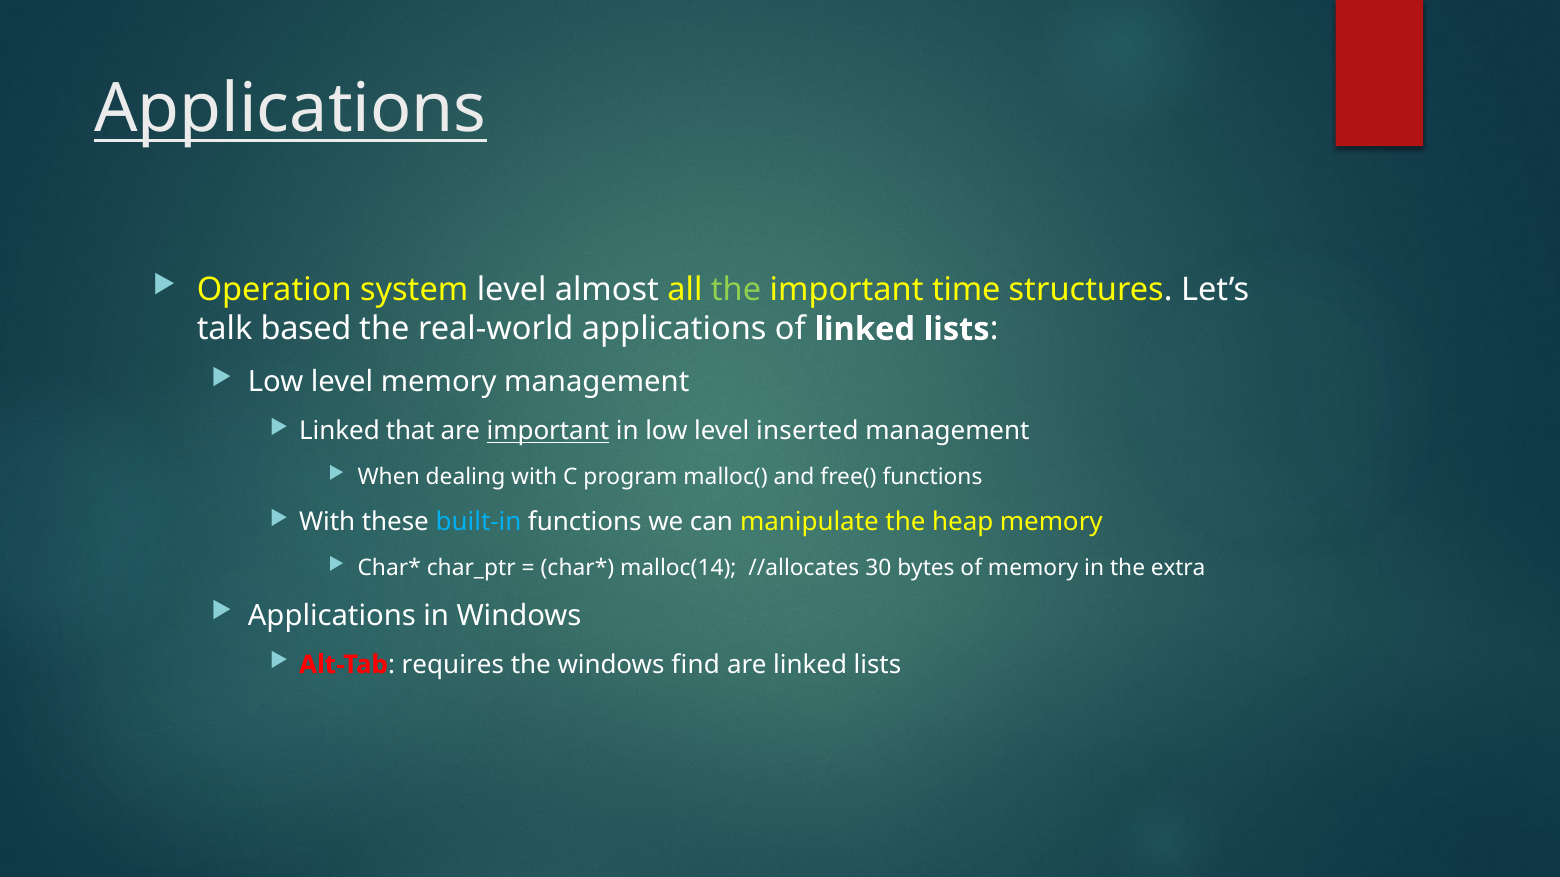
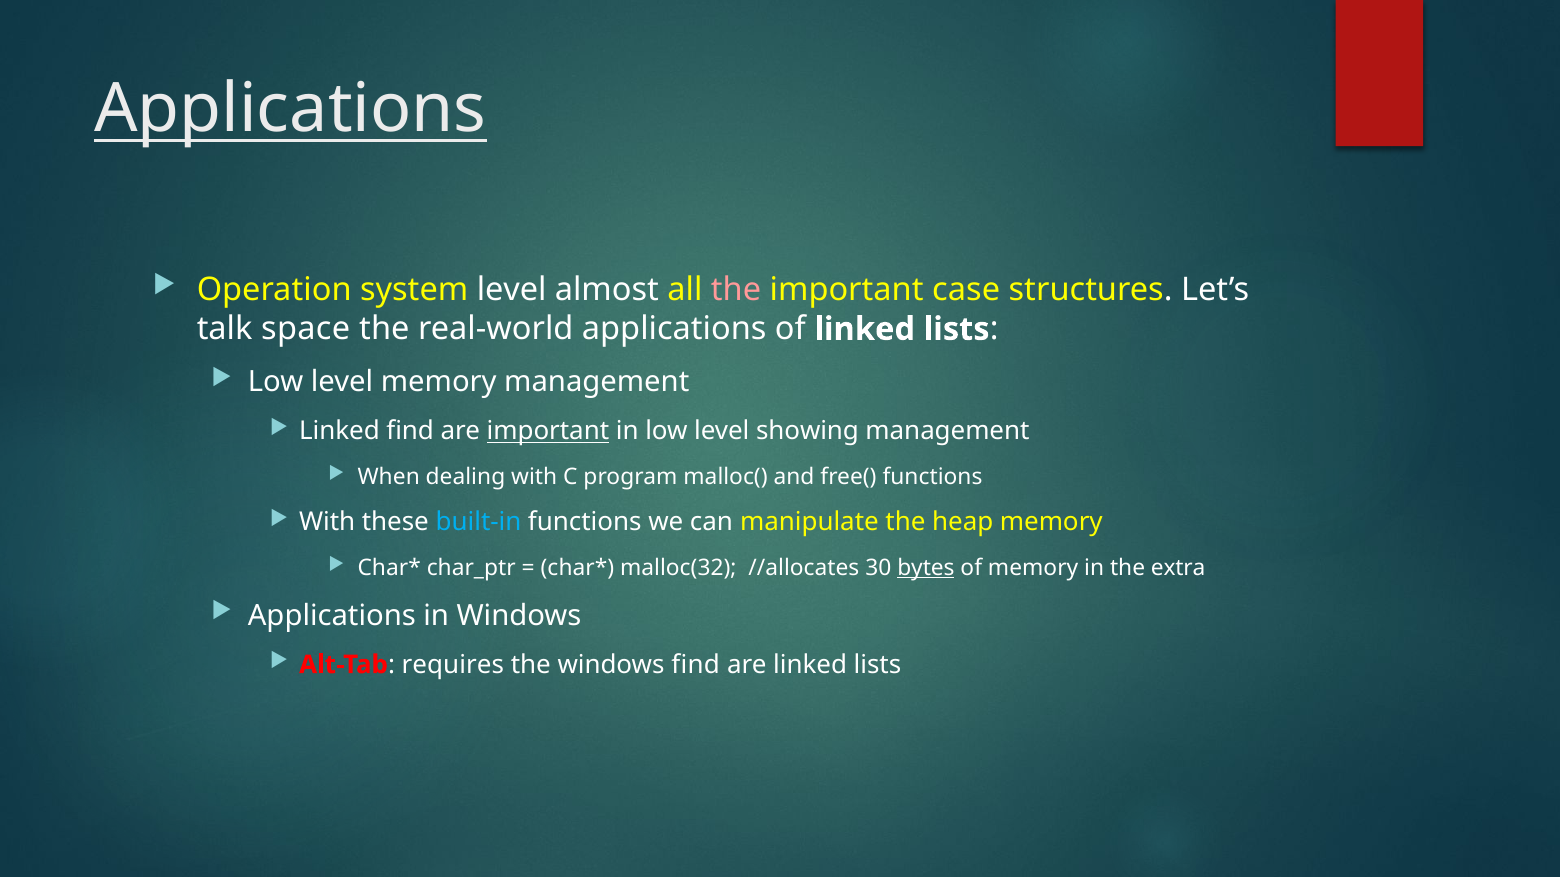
the at (736, 290) colour: light green -> pink
time: time -> case
based: based -> space
Linked that: that -> find
inserted: inserted -> showing
malloc(14: malloc(14 -> malloc(32
bytes underline: none -> present
